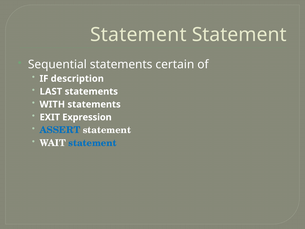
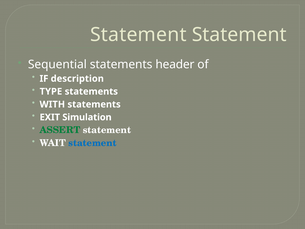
certain: certain -> header
LAST: LAST -> TYPE
Expression: Expression -> Simulation
ASSERT colour: blue -> green
